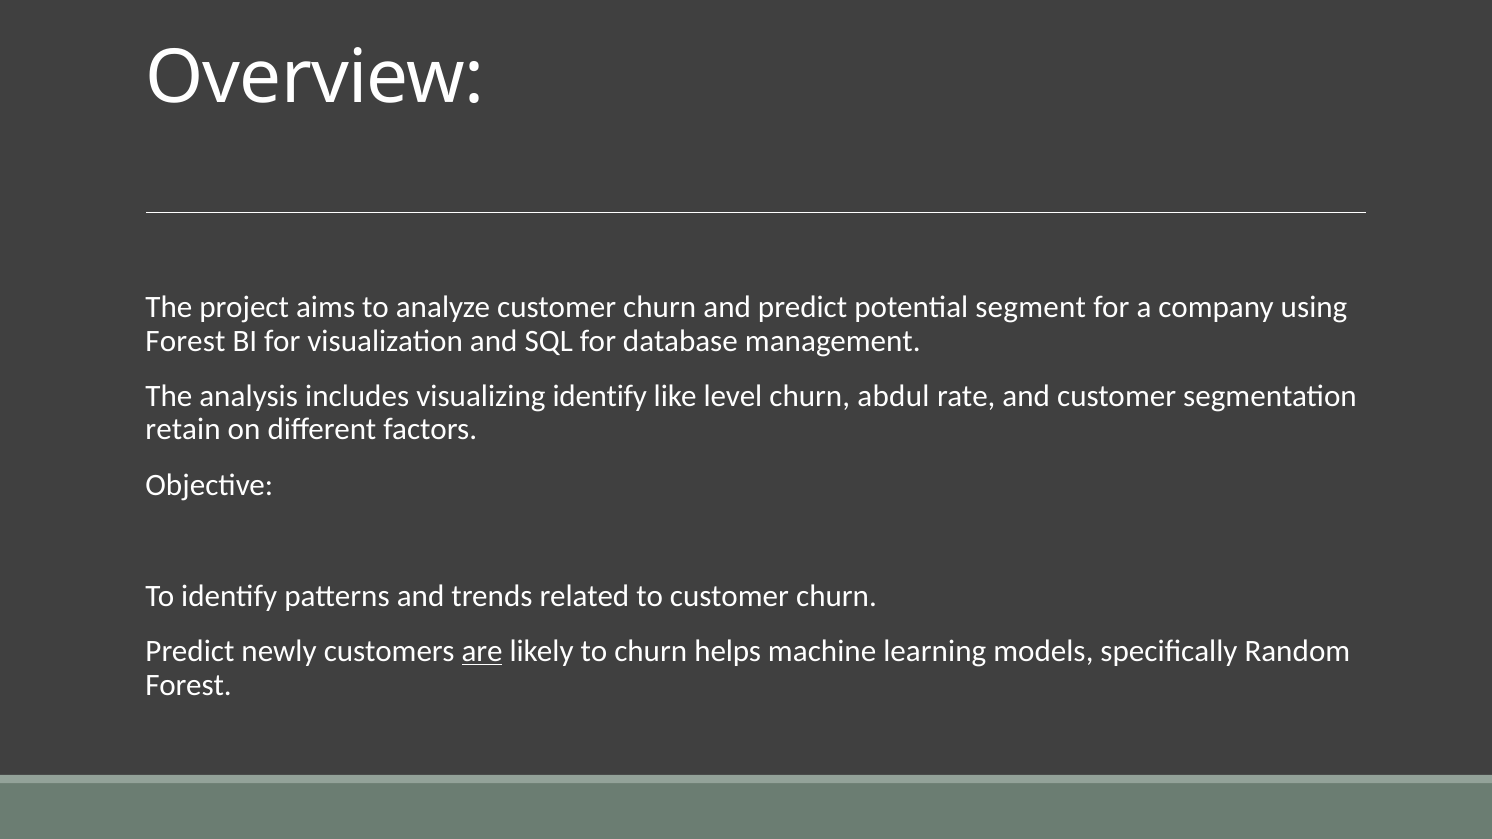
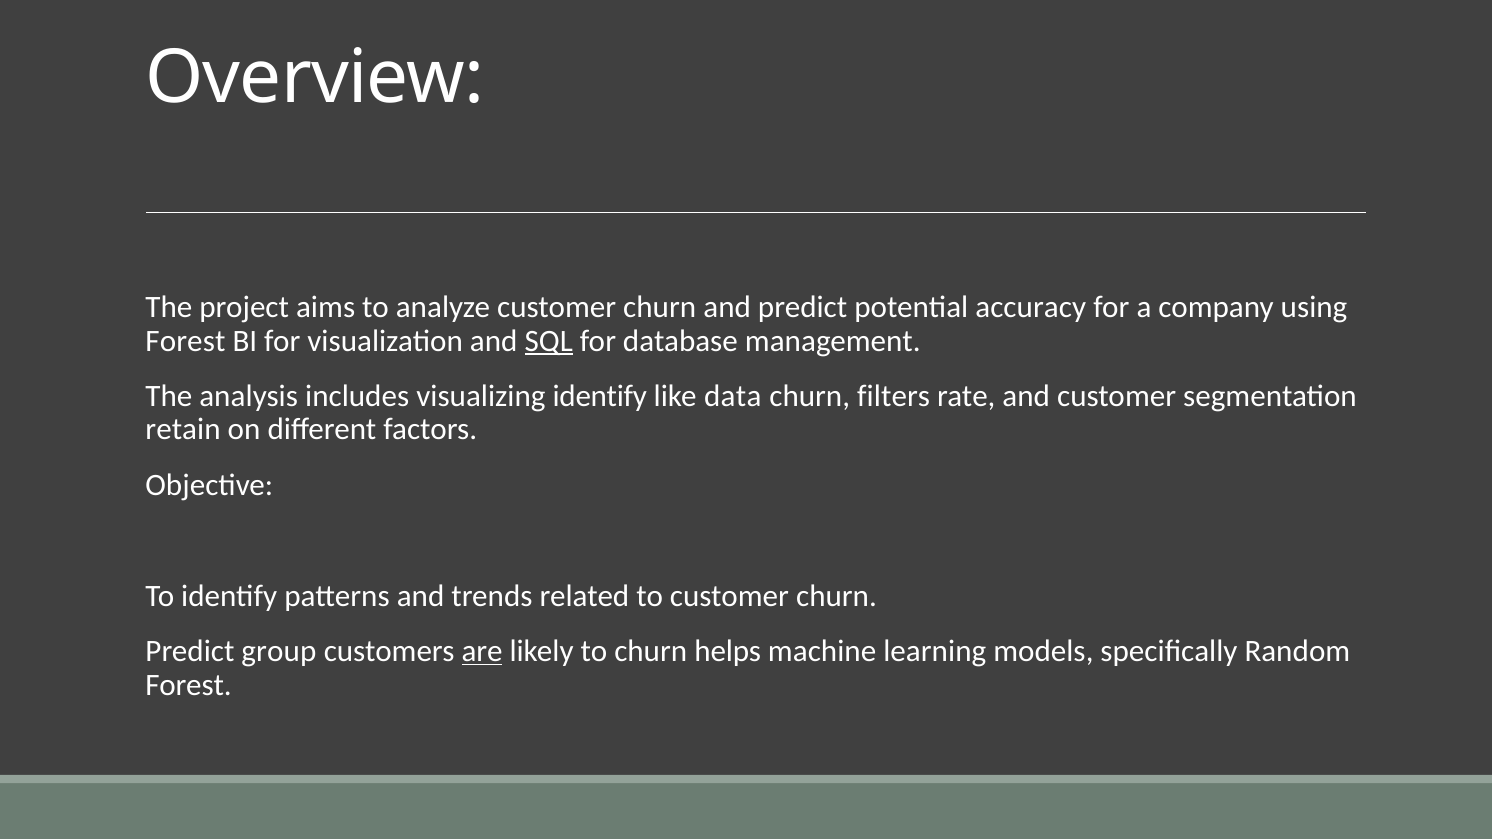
segment: segment -> accuracy
SQL underline: none -> present
level: level -> data
abdul: abdul -> filters
newly: newly -> group
